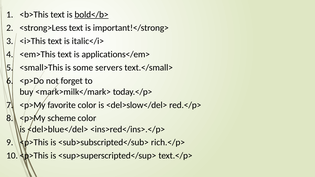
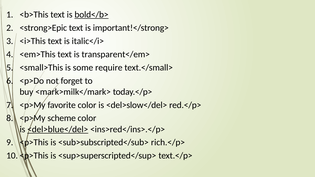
<strong>Less: <strong>Less -> <strong>Epic
applications</em>: applications</em> -> transparent</em>
servers: servers -> require
<del>blue</del> underline: none -> present
